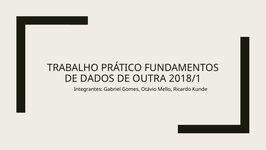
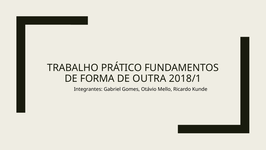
DADOS: DADOS -> FORMA
